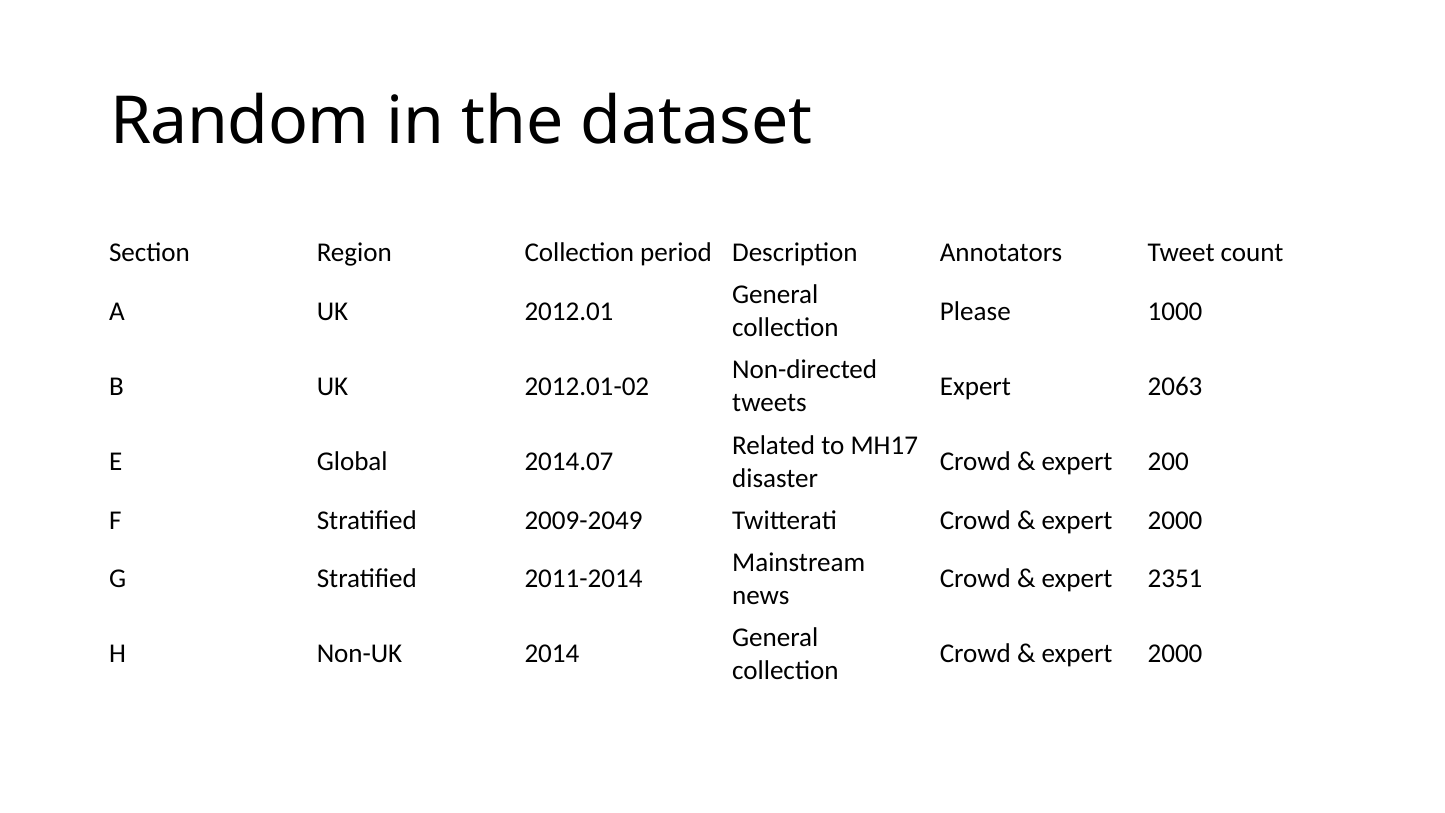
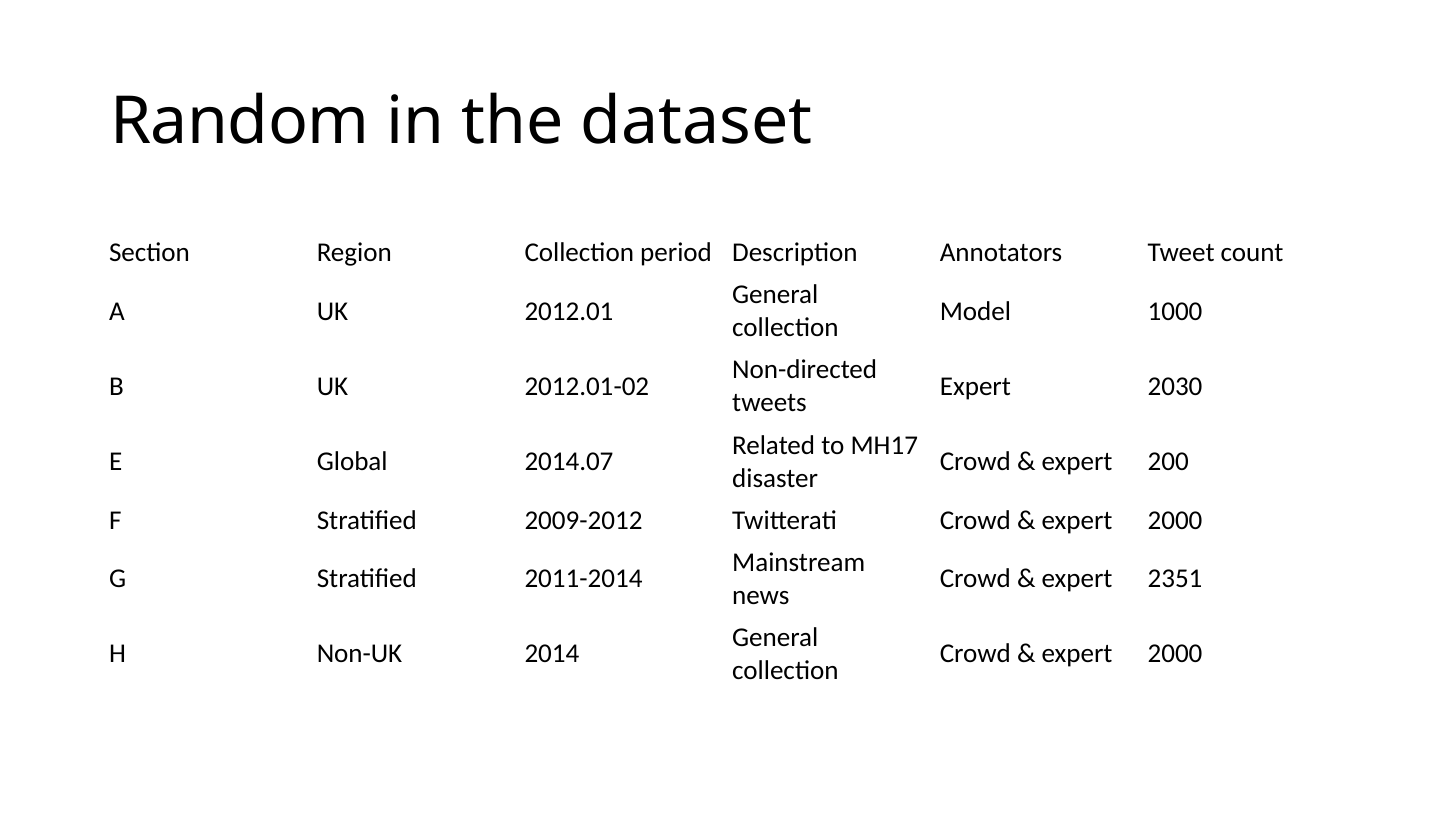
Please: Please -> Model
2063: 2063 -> 2030
2009-2049: 2009-2049 -> 2009-2012
